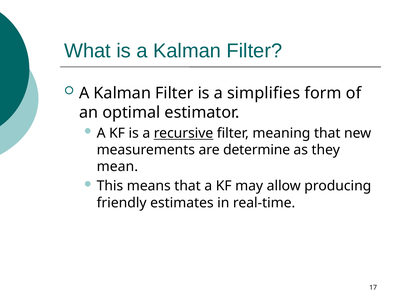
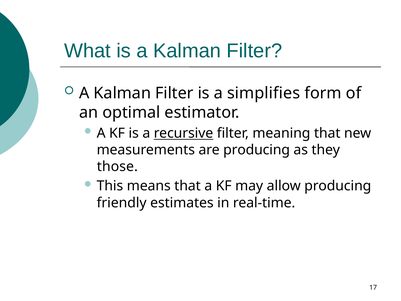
are determine: determine -> producing
mean: mean -> those
